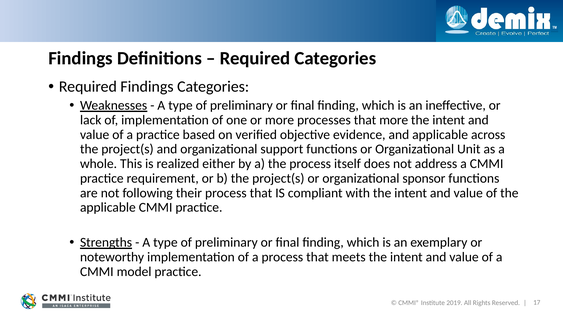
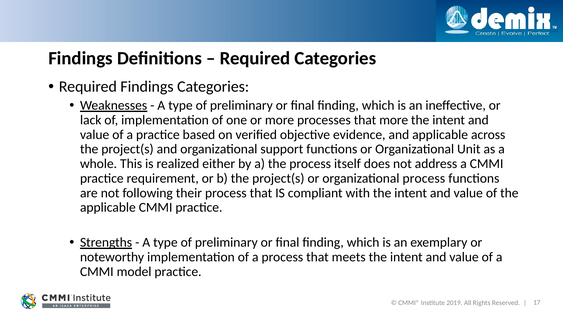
organizational sponsor: sponsor -> process
